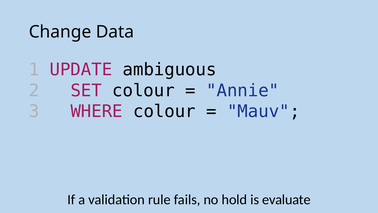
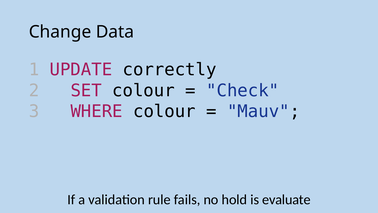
ambiguous: ambiguous -> correctly
Annie: Annie -> Check
